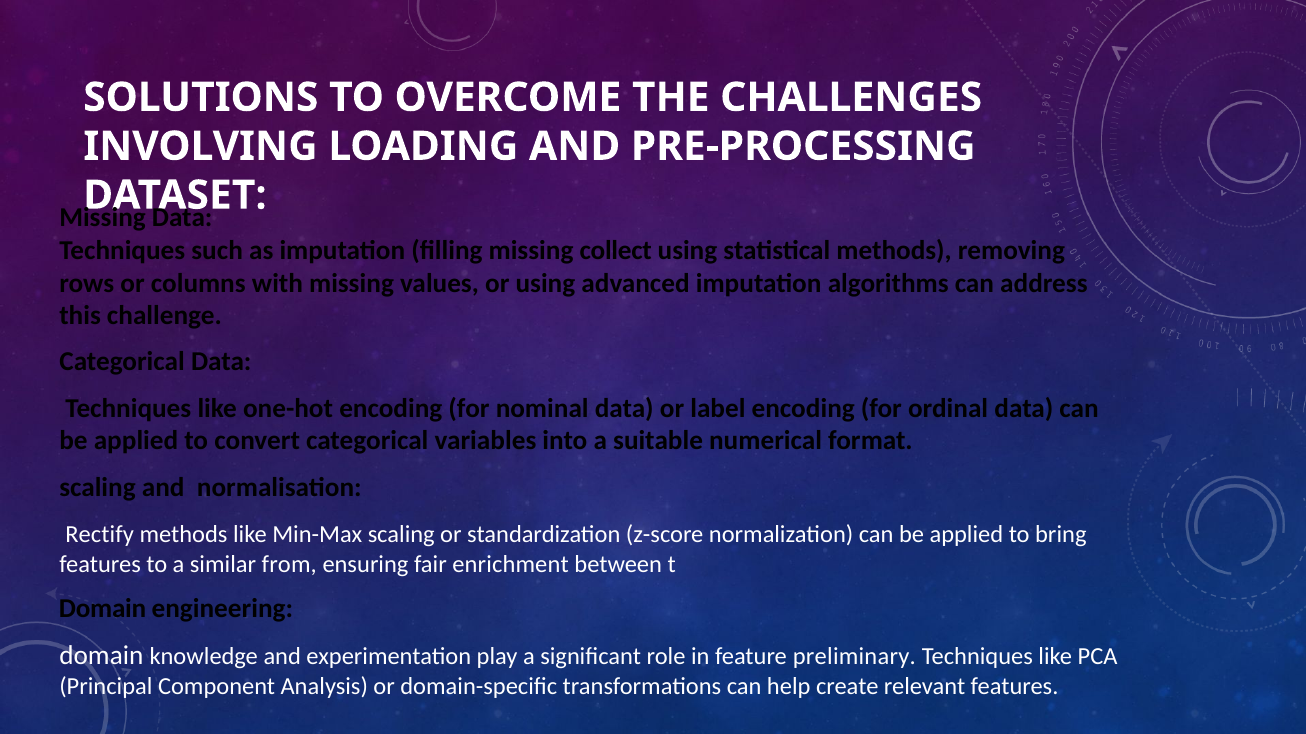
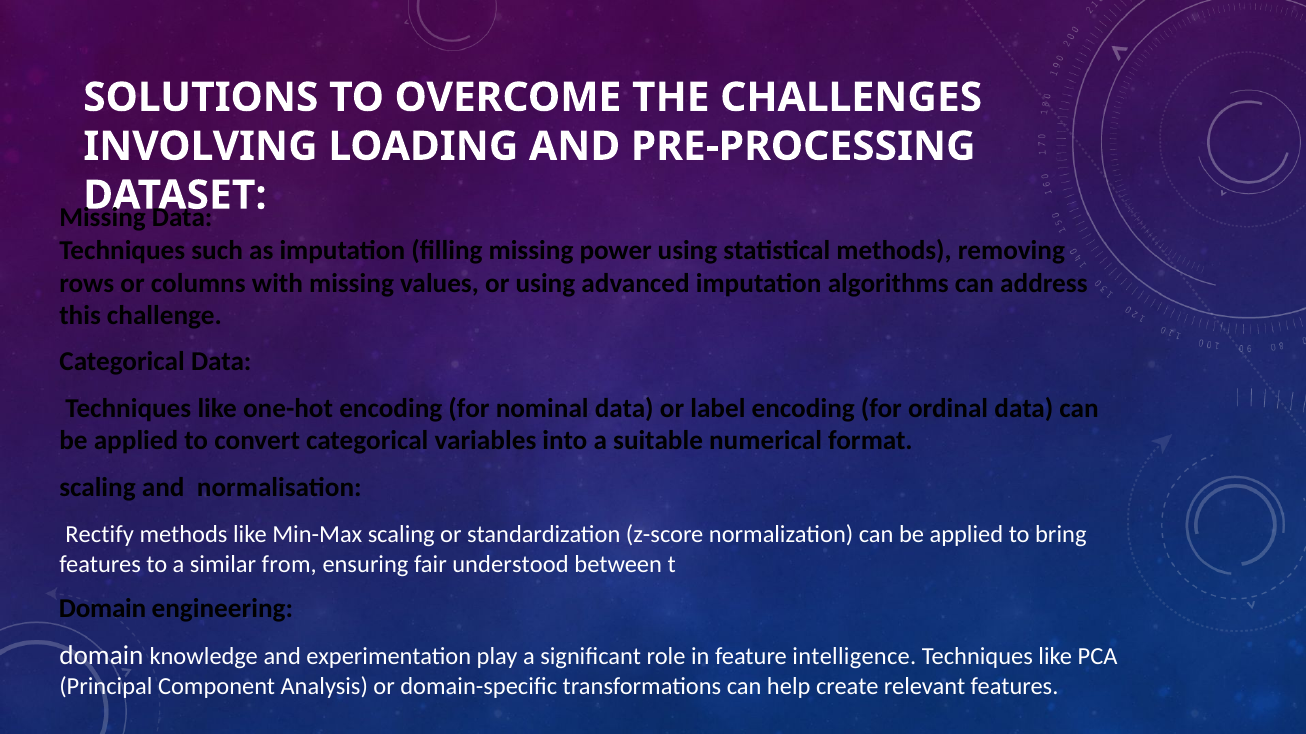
collect: collect -> power
enrichment: enrichment -> understood
preliminary: preliminary -> intelligence
